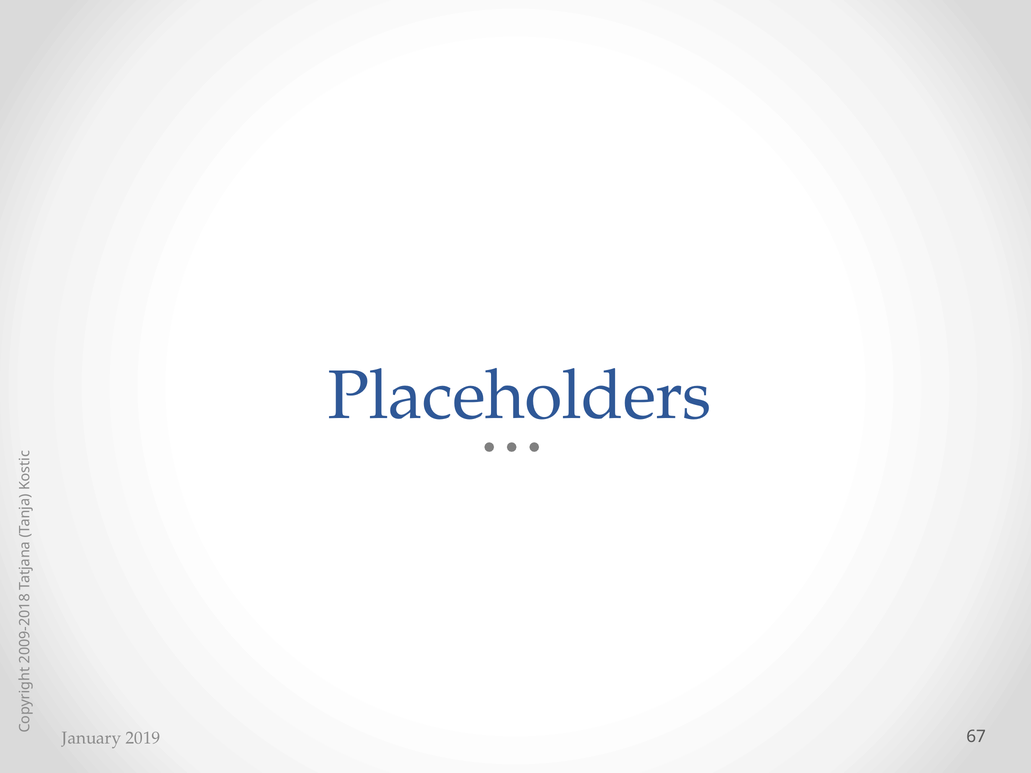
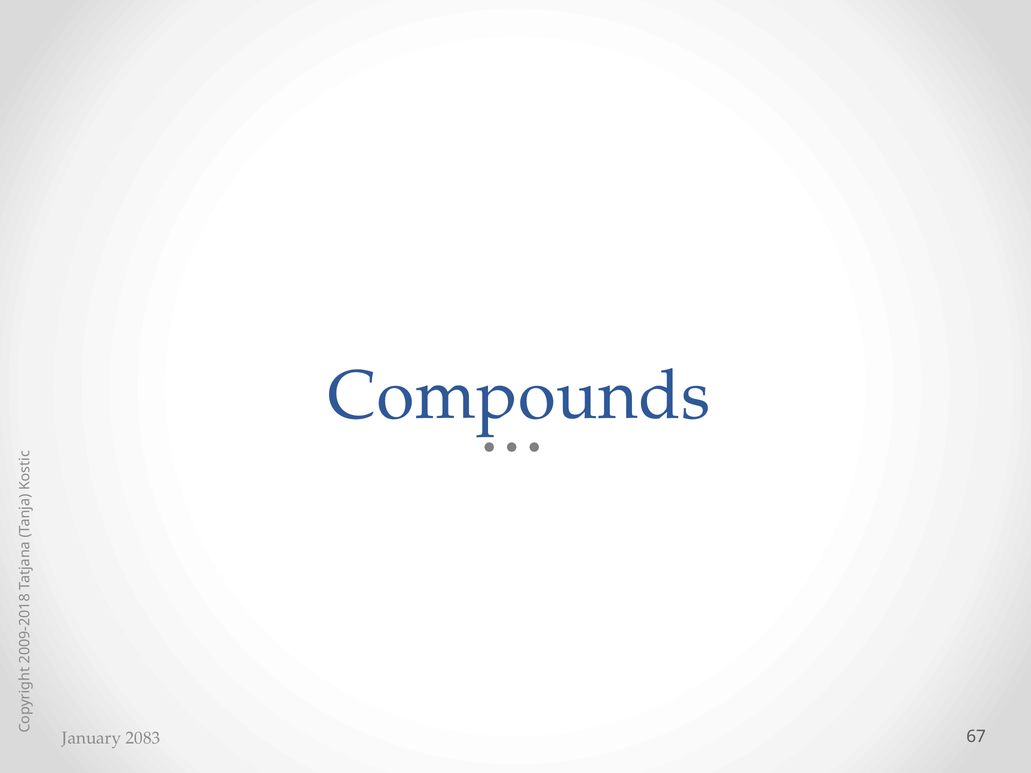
Placeholders: Placeholders -> Compounds
2019: 2019 -> 2083
